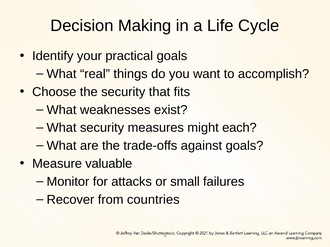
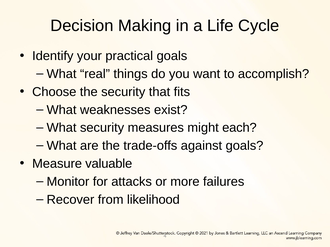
small: small -> more
countries: countries -> likelihood
